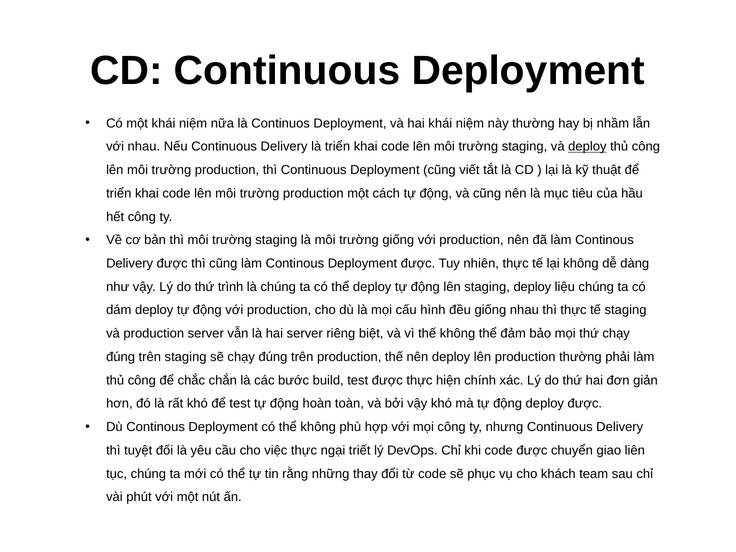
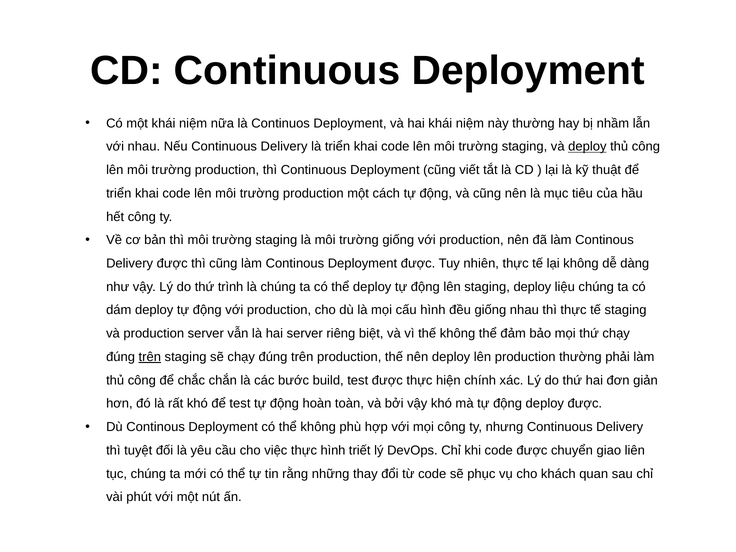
trên at (150, 357) underline: none -> present
thực ngại: ngại -> hình
team: team -> quan
